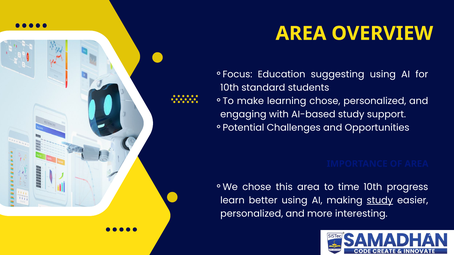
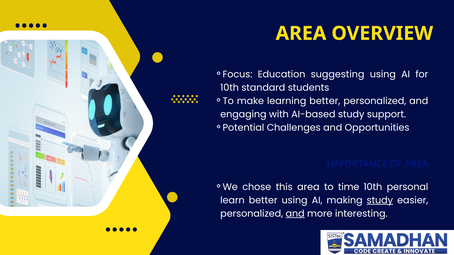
learning chose: chose -> better
progress: progress -> personal
and at (295, 214) underline: none -> present
